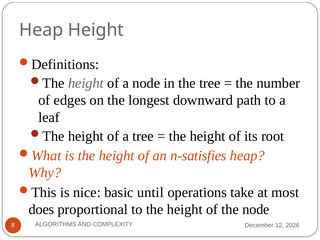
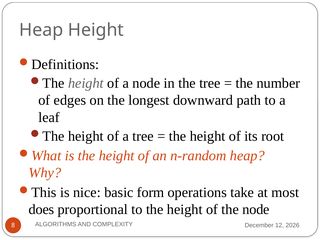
n-satisfies: n-satisfies -> n-random
until: until -> form
